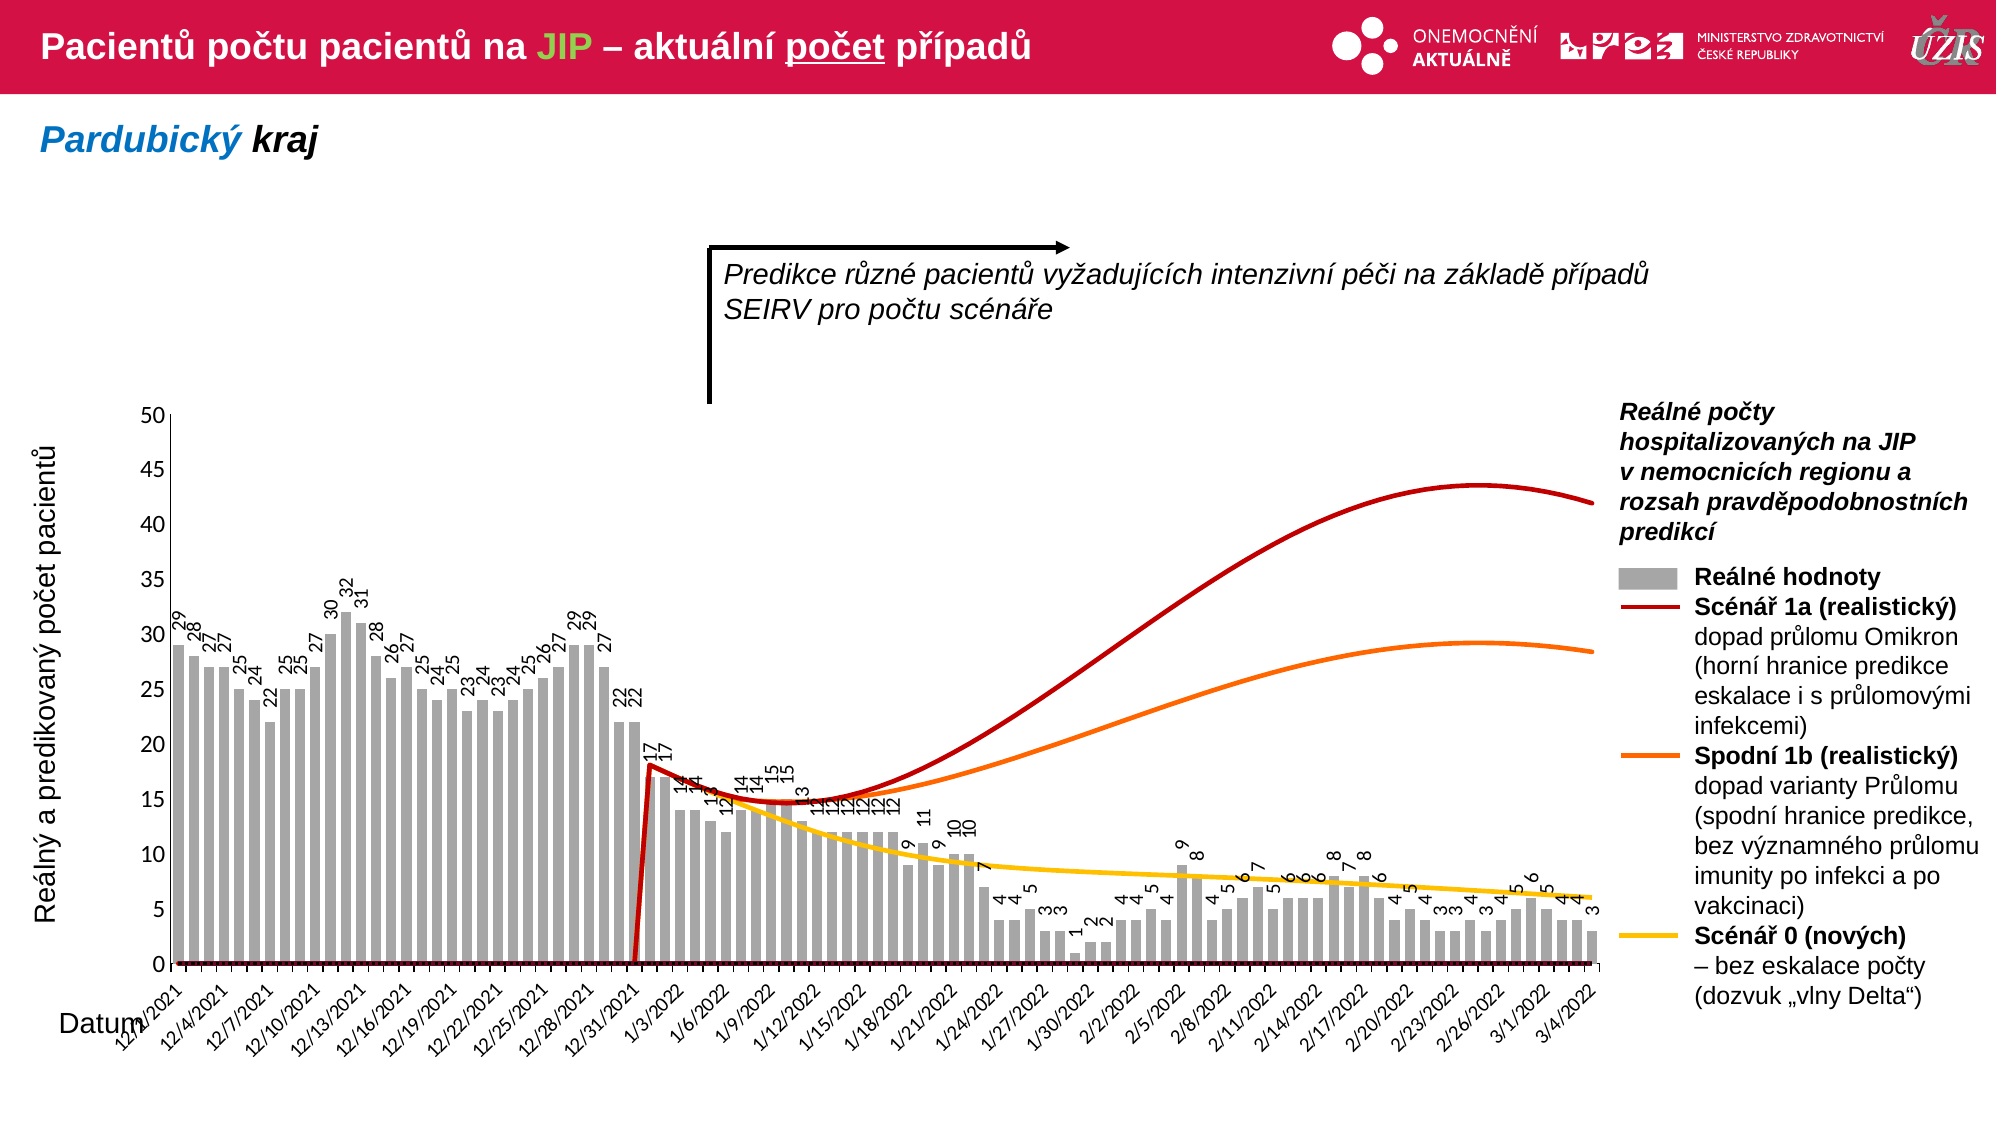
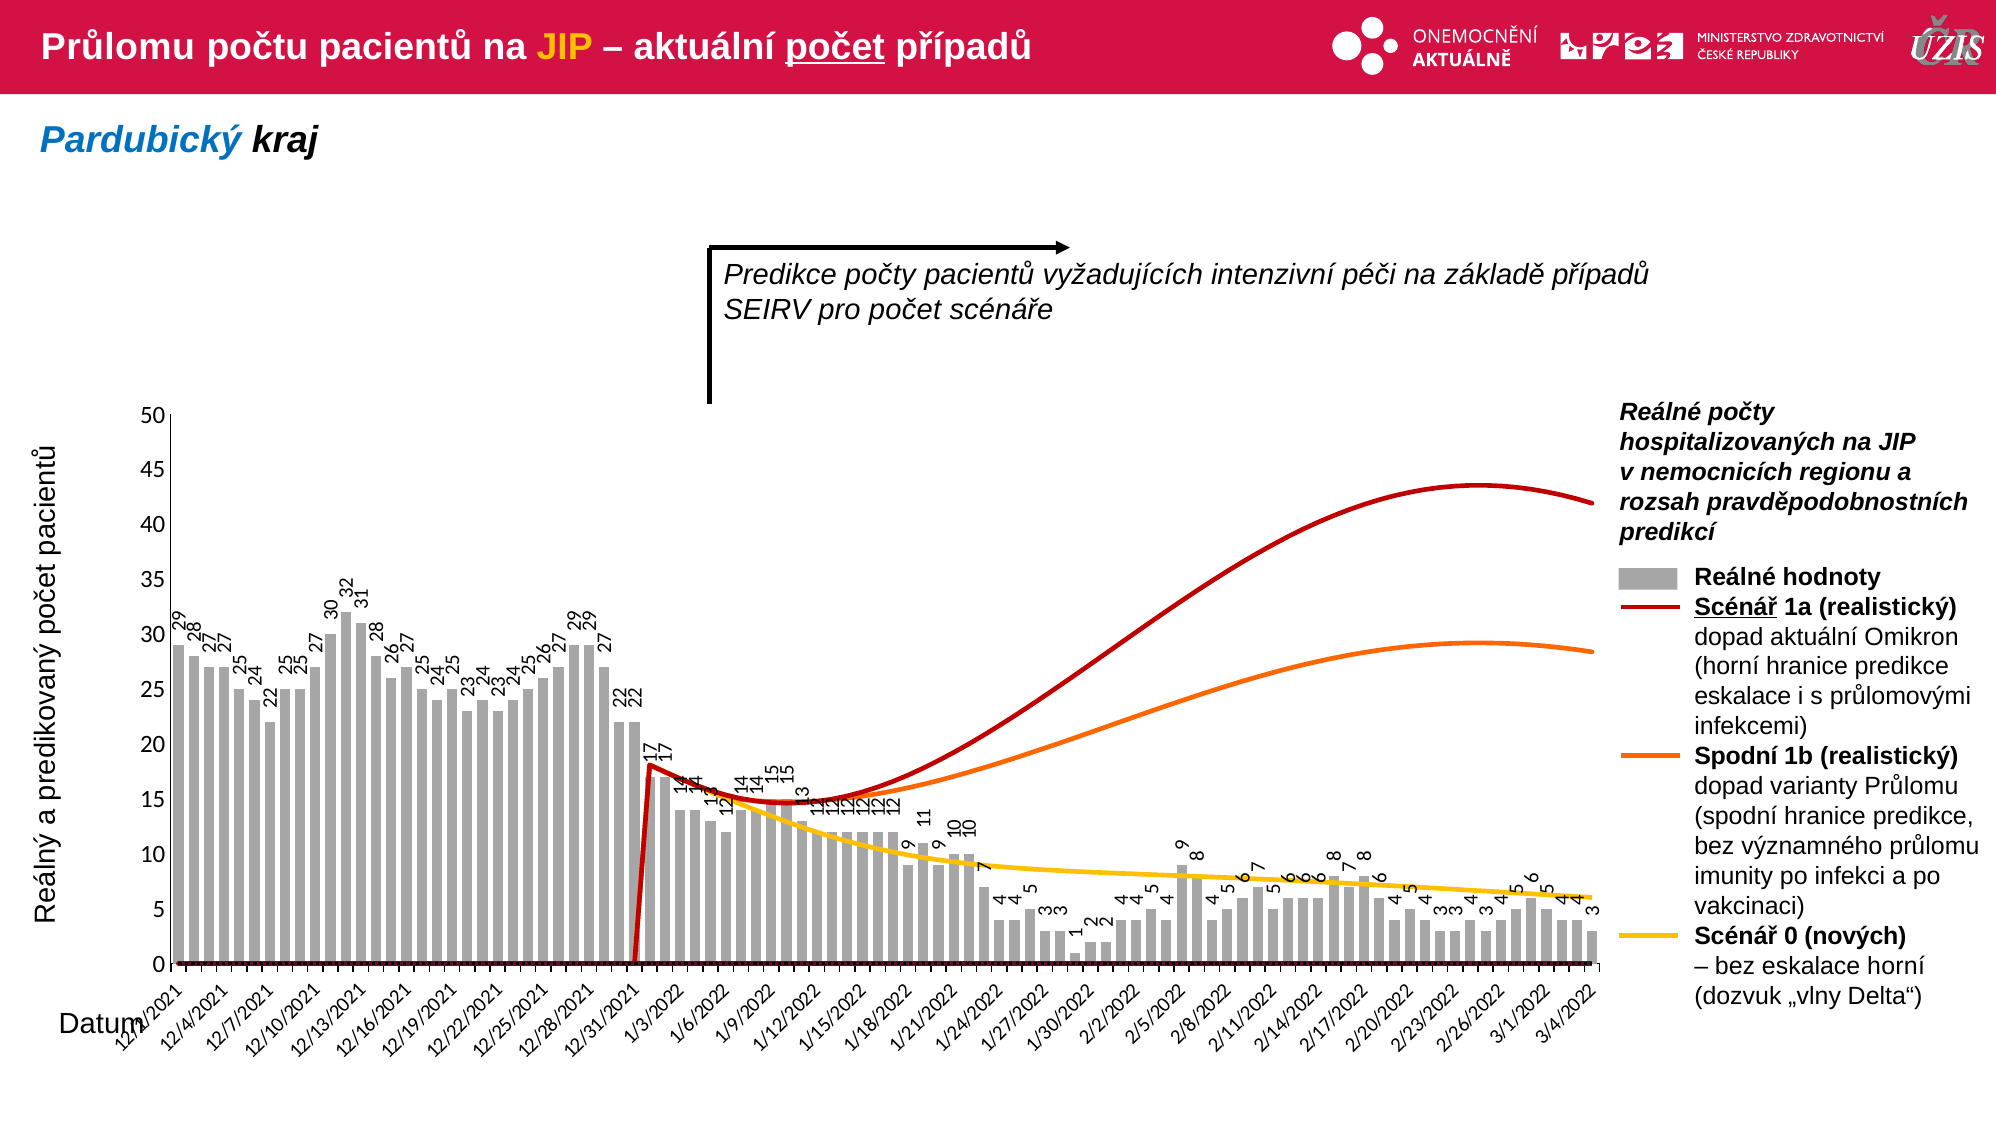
Pacientů at (118, 47): Pacientů -> Průlomu
JIP at (565, 47) colour: light green -> yellow
Predikce různé: různé -> počty
pro počtu: počtu -> počet
Scénář at (1736, 607) underline: none -> present
dopad průlomu: průlomu -> aktuální
eskalace počty: počty -> horní
